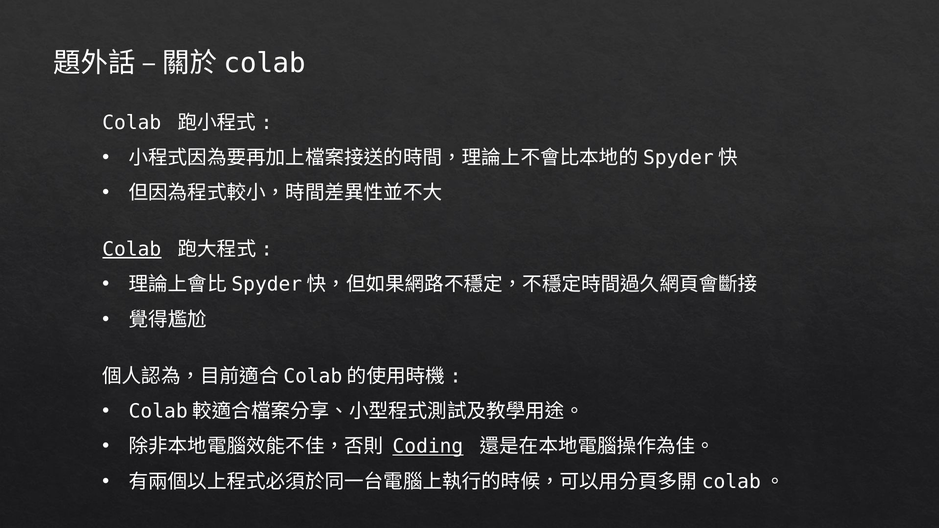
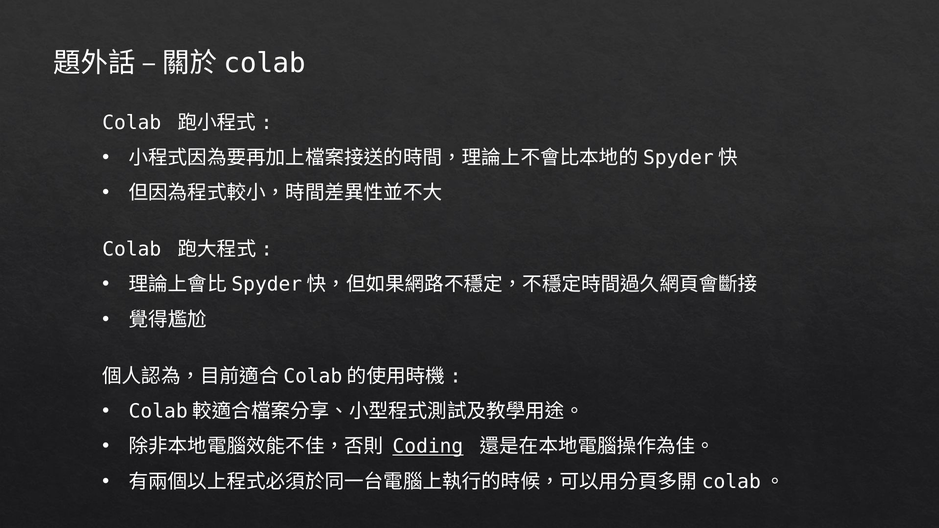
Colab at (132, 249) underline: present -> none
